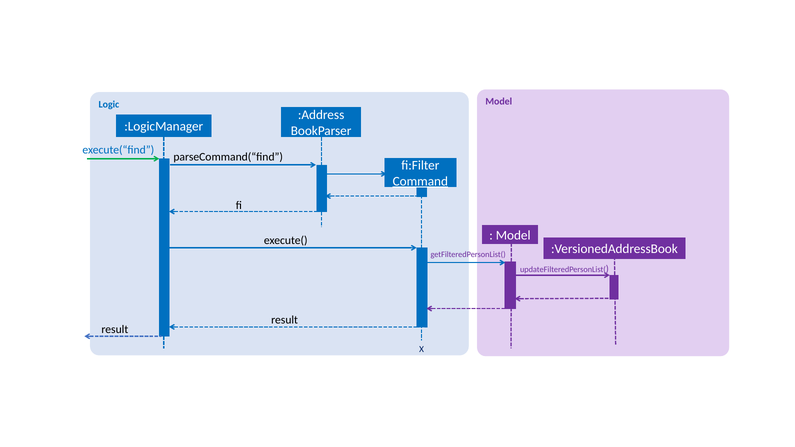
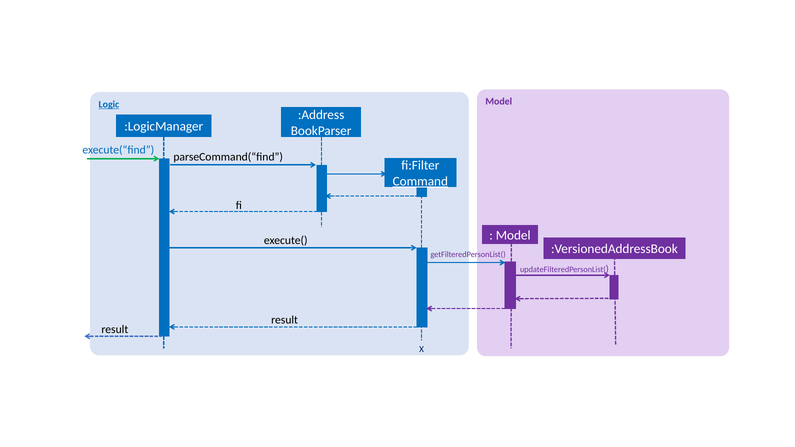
Logic underline: none -> present
